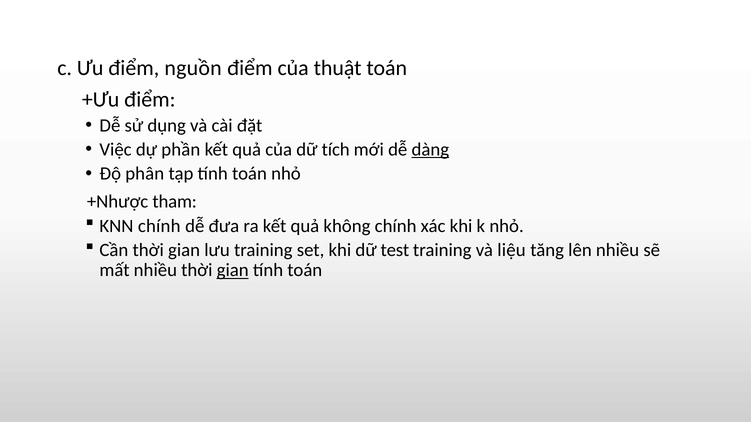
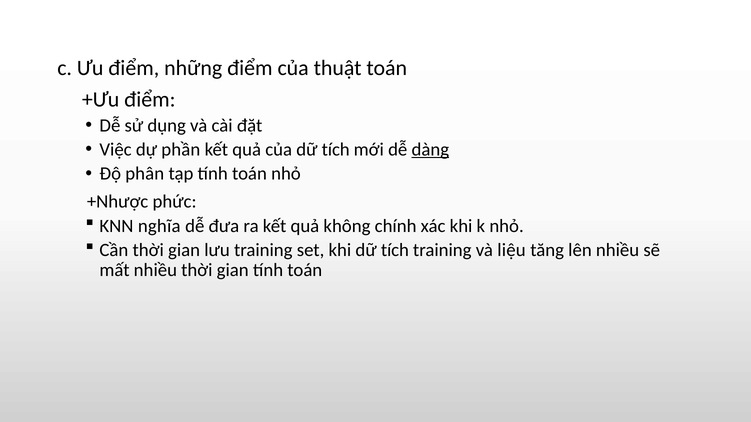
nguồn: nguồn -> những
tham: tham -> phức
KNN chính: chính -> nghĩa
khi dữ test: test -> tích
gian at (233, 271) underline: present -> none
